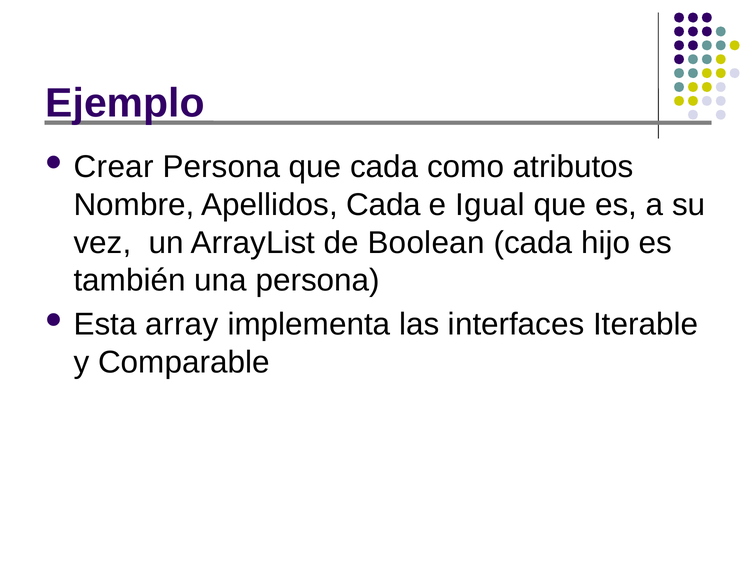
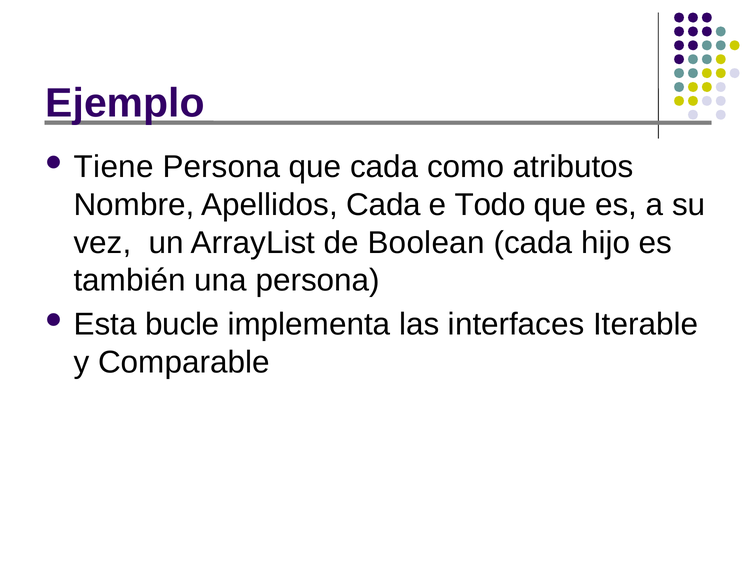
Crear: Crear -> Tiene
Igual: Igual -> Todo
array: array -> bucle
